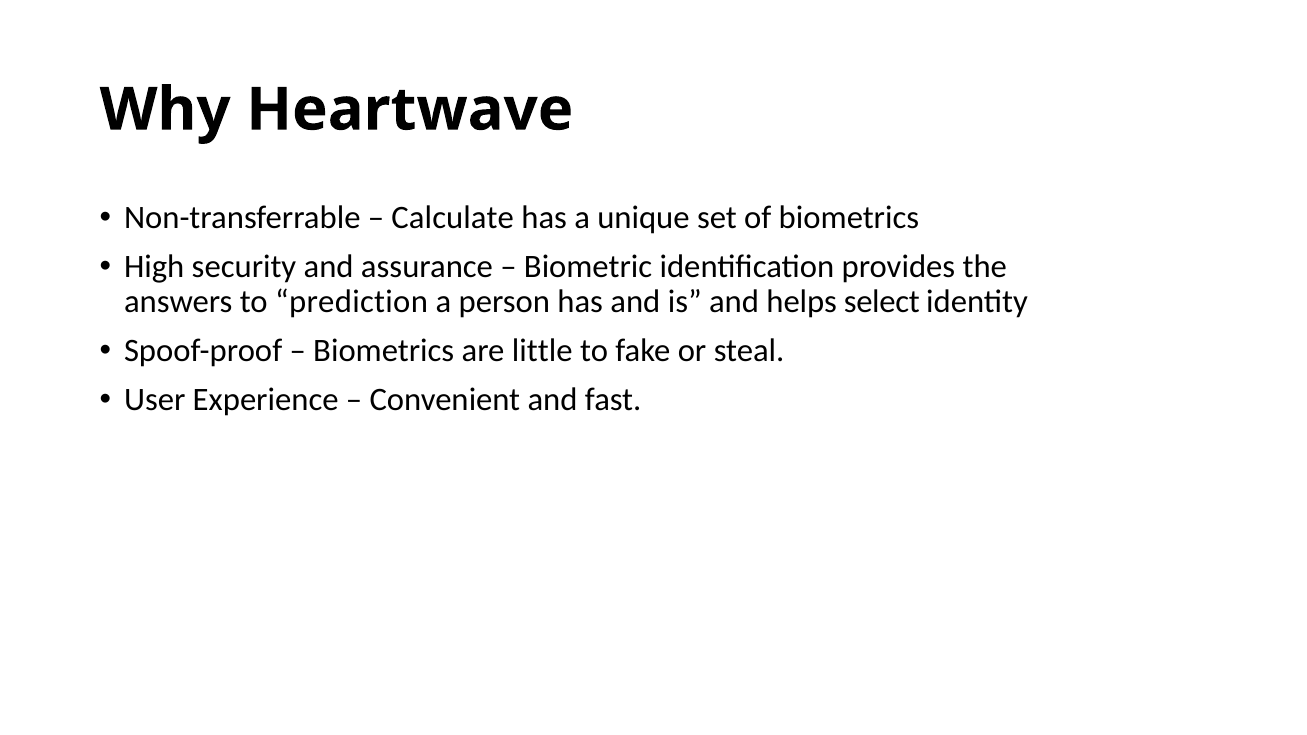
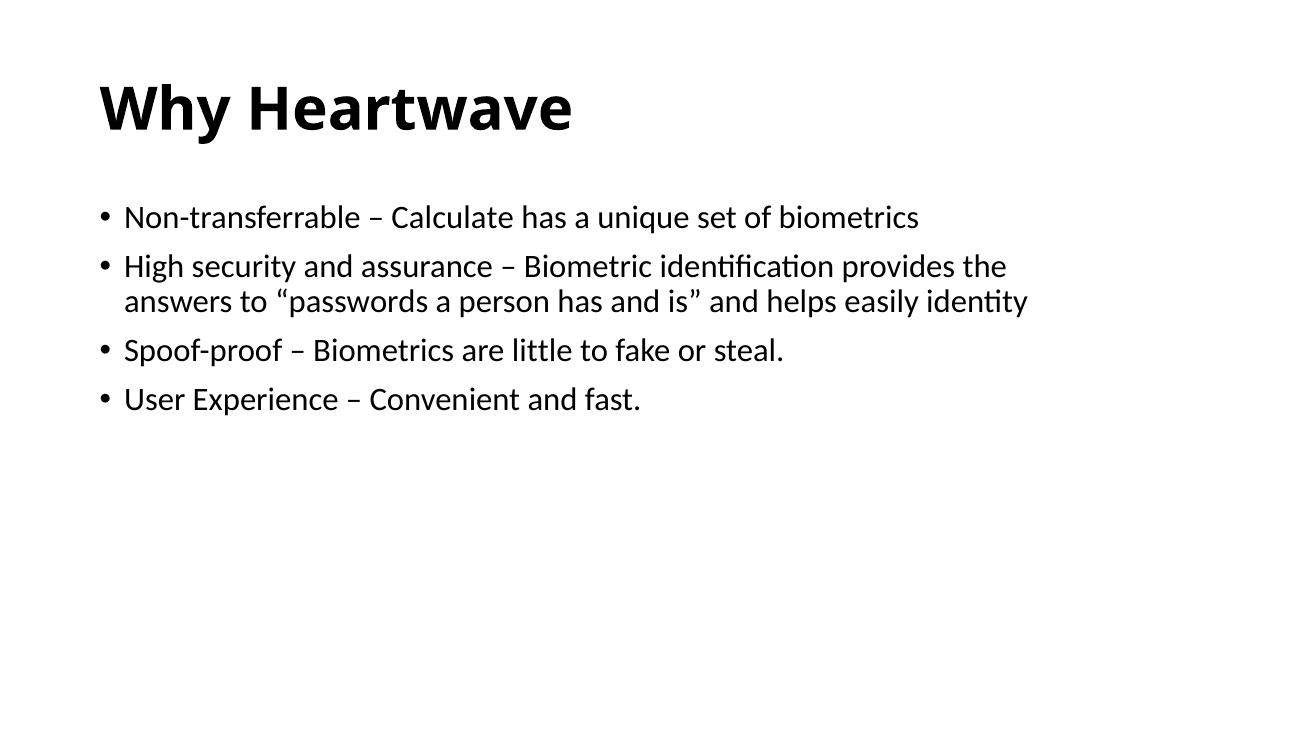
prediction: prediction -> passwords
select: select -> easily
